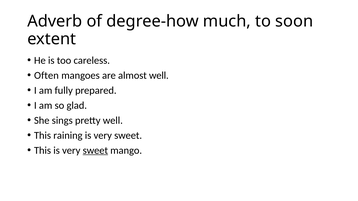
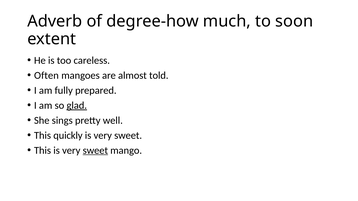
almost well: well -> told
glad underline: none -> present
raining: raining -> quickly
